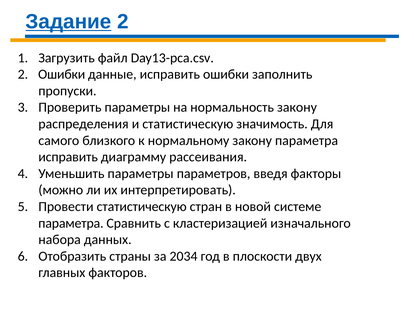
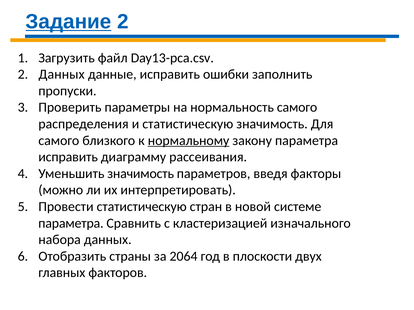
2 Ошибки: Ошибки -> Данных
нормальность закону: закону -> самого
нормальному underline: none -> present
Уменьшить параметры: параметры -> значимость
2034: 2034 -> 2064
